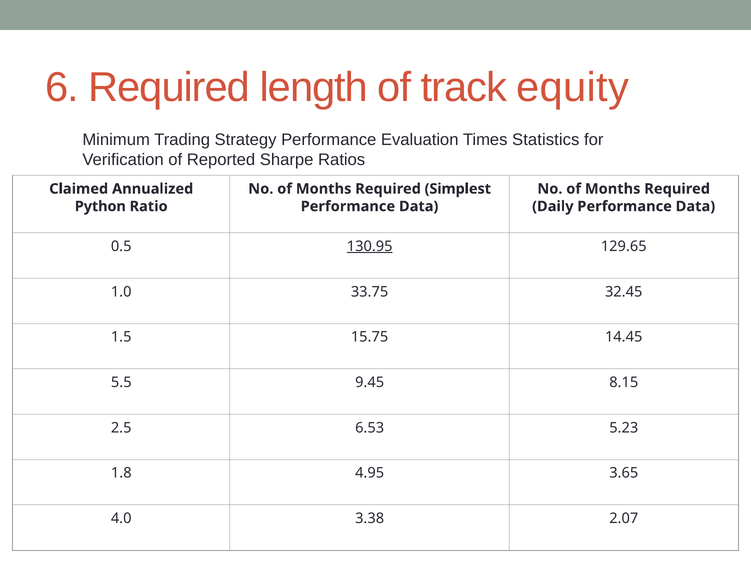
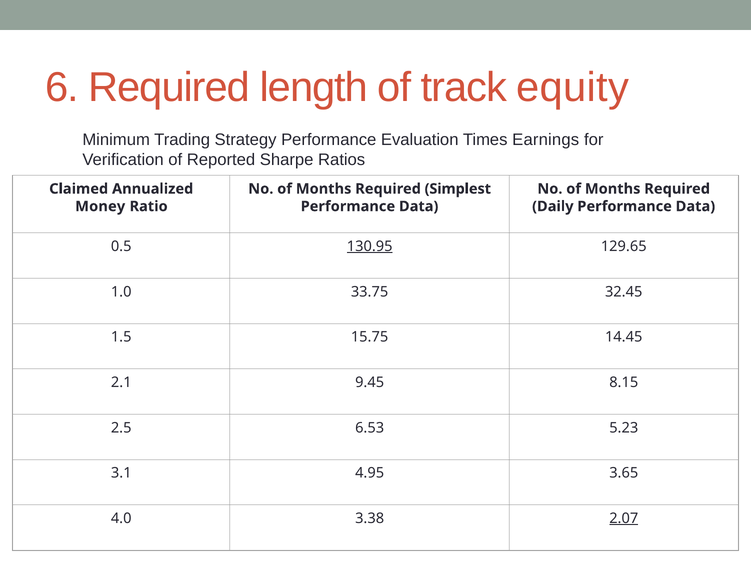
Statistics: Statistics -> Earnings
Python: Python -> Money
5.5: 5.5 -> 2.1
1.8: 1.8 -> 3.1
2.07 underline: none -> present
